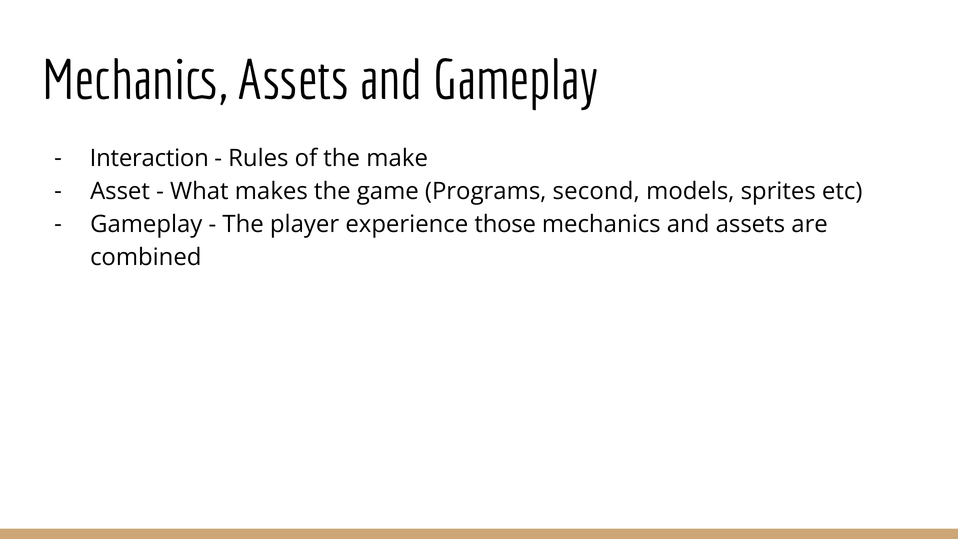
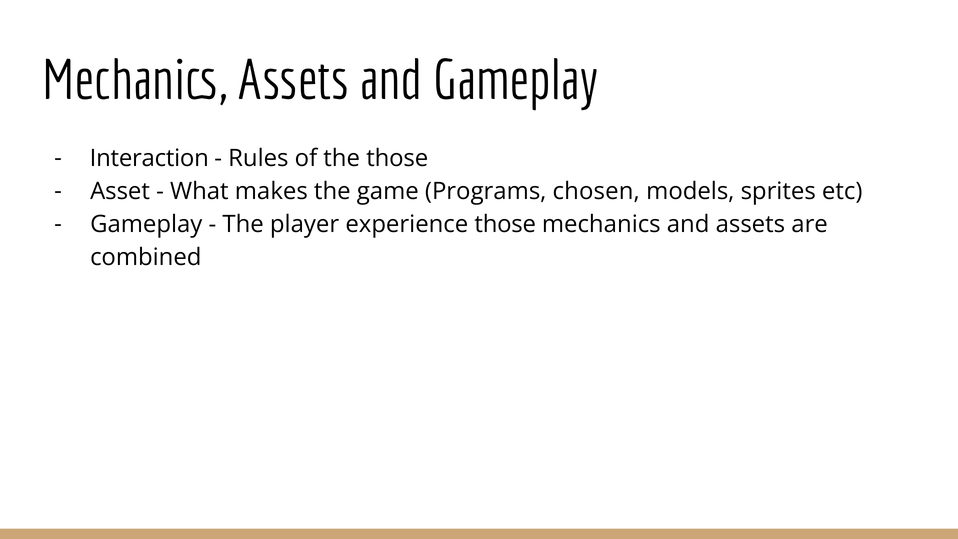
the make: make -> those
second: second -> chosen
